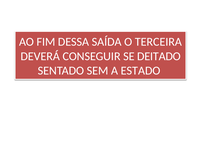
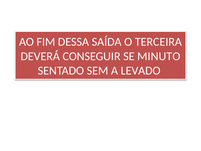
DEITADO: DEITADO -> MINUTO
ESTADO: ESTADO -> LEVADO
